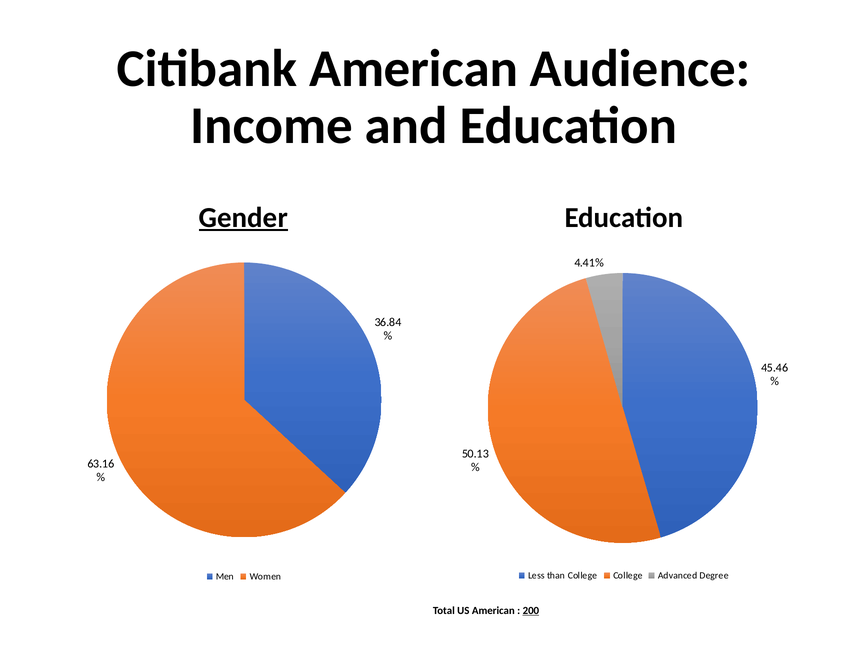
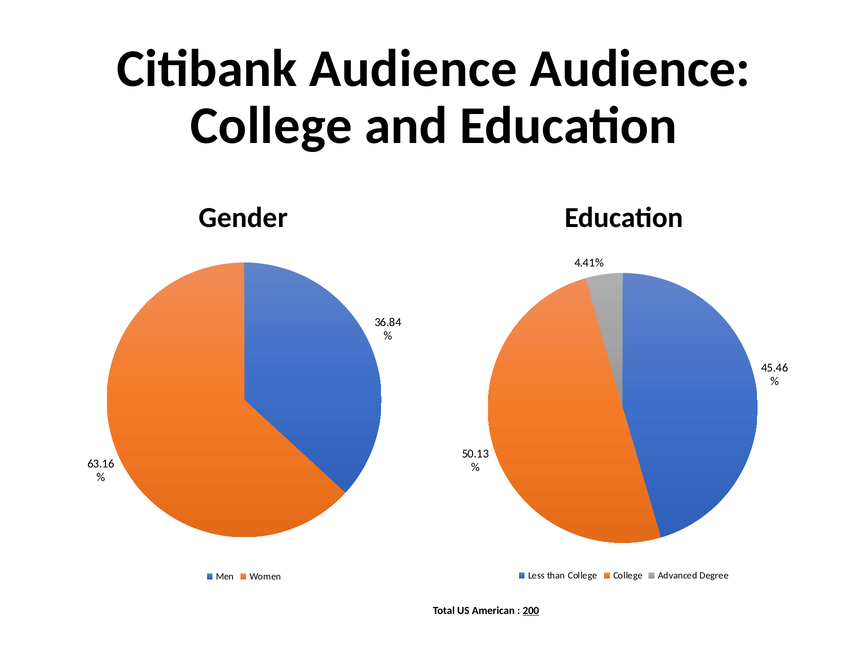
Citibank American: American -> Audience
Income at (271, 126): Income -> College
Gender underline: present -> none
